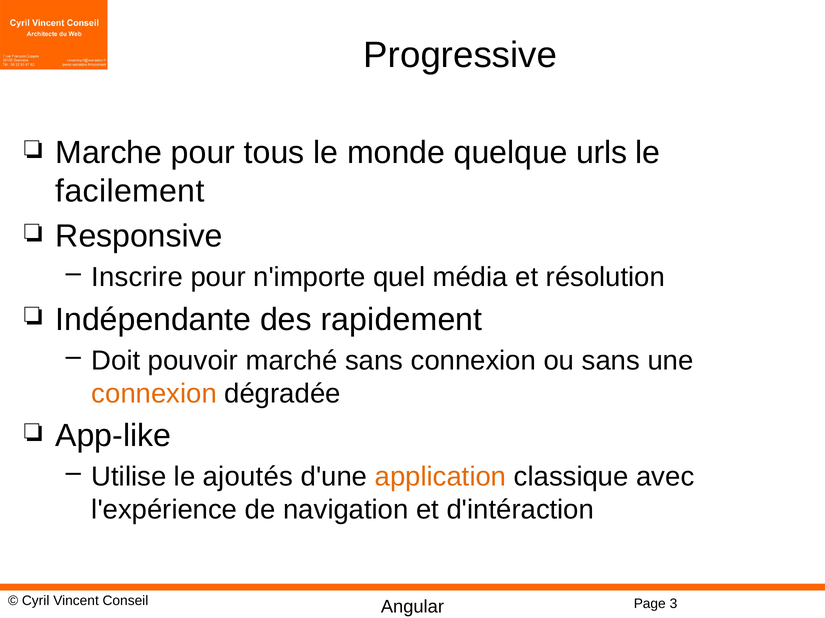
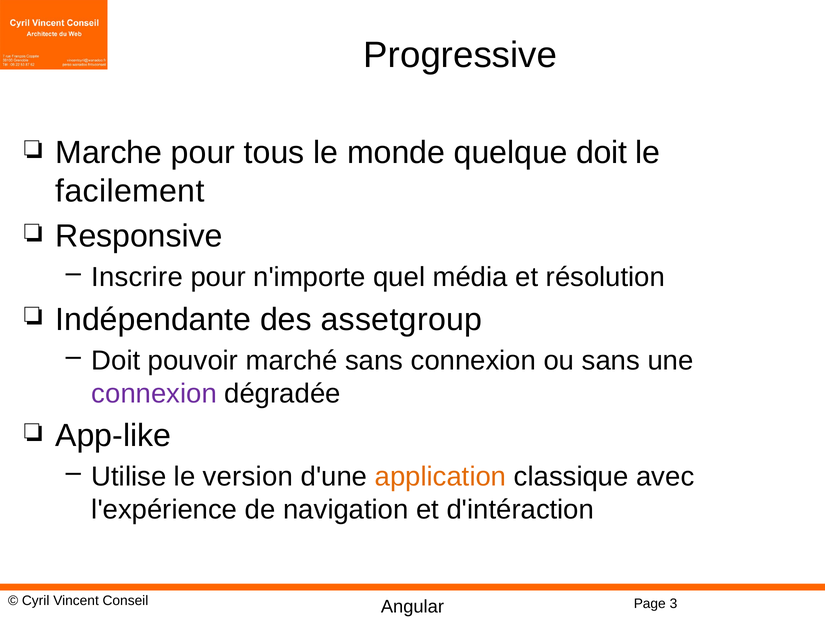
quelque urls: urls -> doit
rapidement: rapidement -> assetgroup
connexion at (154, 394) colour: orange -> purple
ajoutés: ajoutés -> version
